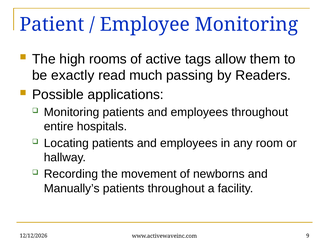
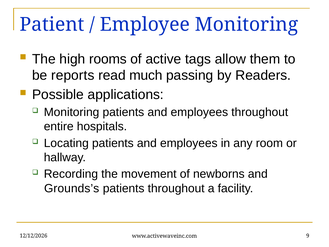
exactly: exactly -> reports
Manually’s: Manually’s -> Grounds’s
